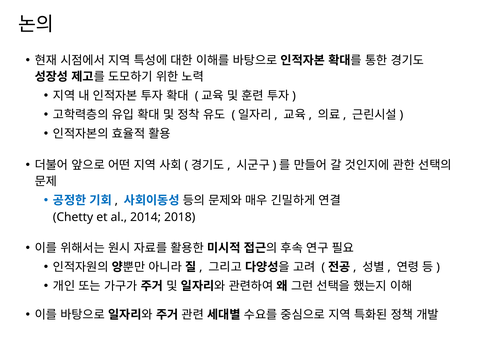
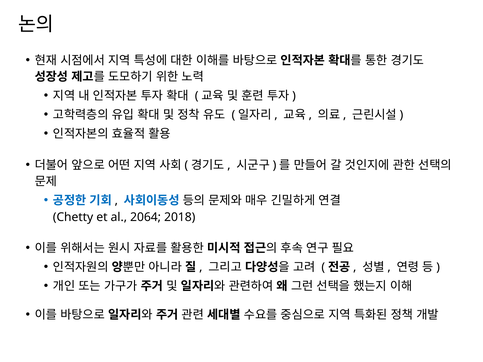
2014: 2014 -> 2064
